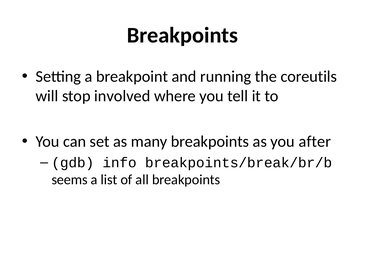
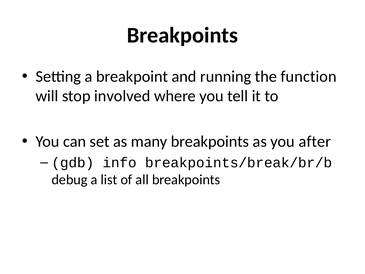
coreutils: coreutils -> function
seems: seems -> debug
